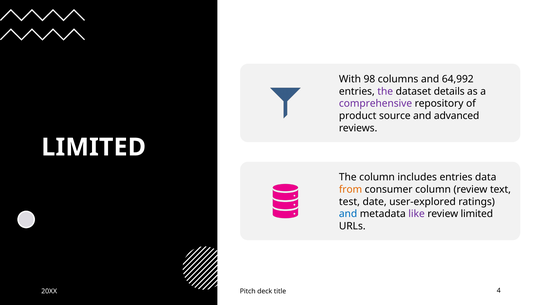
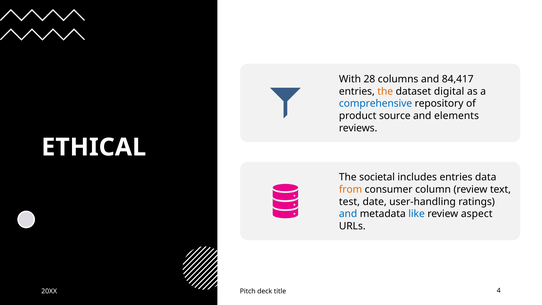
98: 98 -> 28
64,992: 64,992 -> 84,417
the at (385, 91) colour: purple -> orange
details: details -> digital
comprehensive colour: purple -> blue
advanced: advanced -> elements
LIMITED at (94, 147): LIMITED -> ETHICAL
The column: column -> societal
user-explored: user-explored -> user-handling
like colour: purple -> blue
review limited: limited -> aspect
